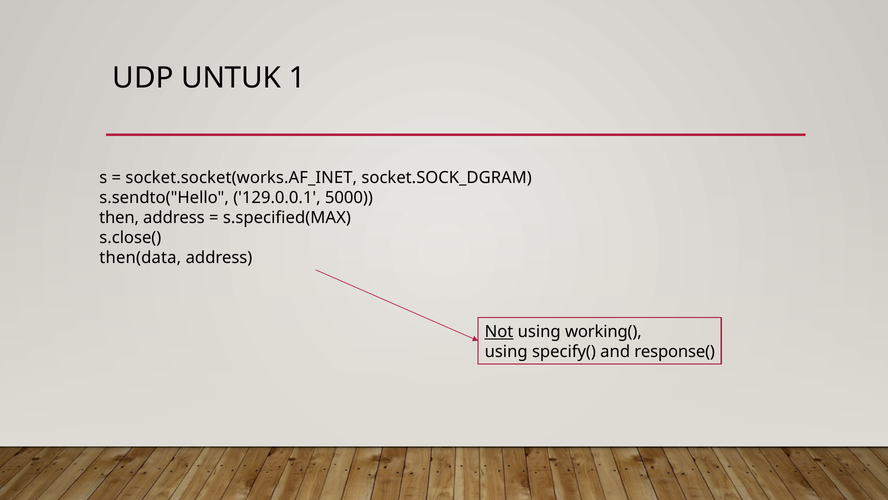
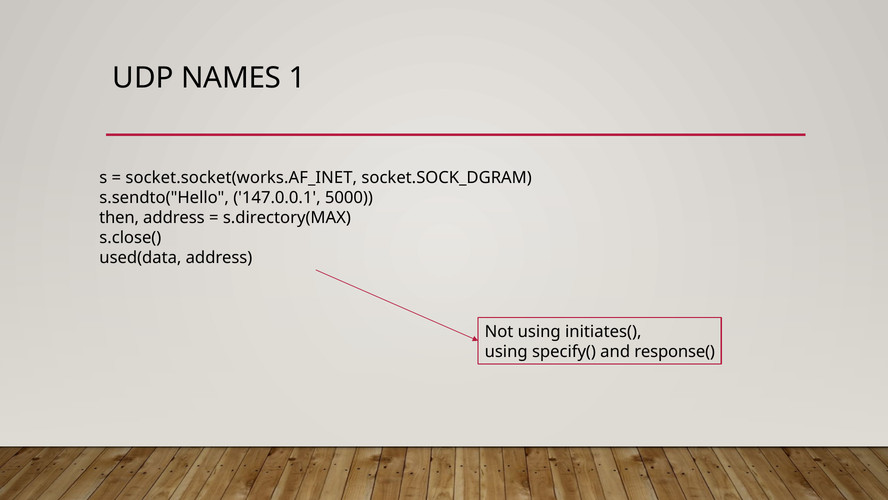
UNTUK: UNTUK -> NAMES
129.0.0.1: 129.0.0.1 -> 147.0.0.1
s.specified(MAX: s.specified(MAX -> s.directory(MAX
then(data: then(data -> used(data
Not underline: present -> none
working(: working( -> initiates(
